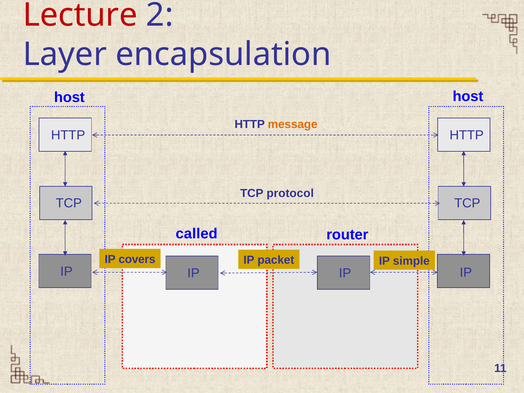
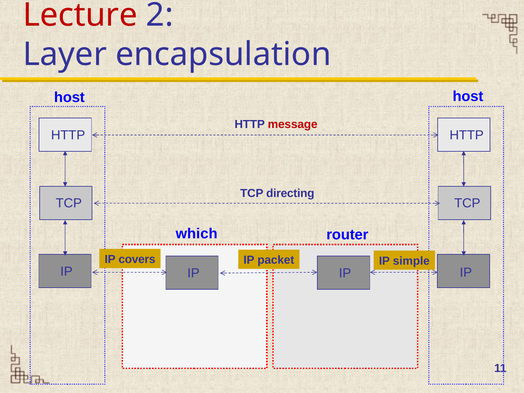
message colour: orange -> red
protocol: protocol -> directing
called: called -> which
